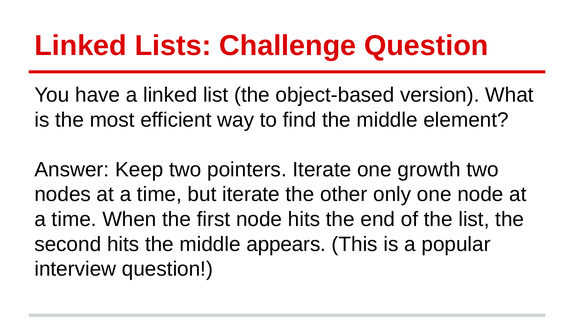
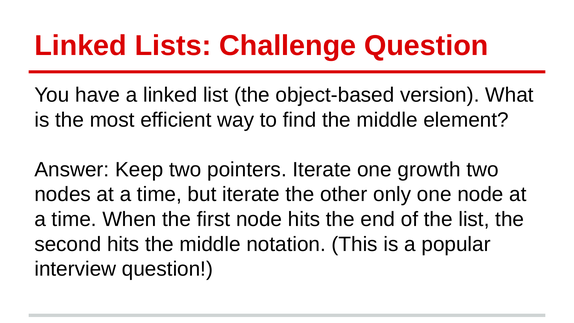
appears: appears -> notation
